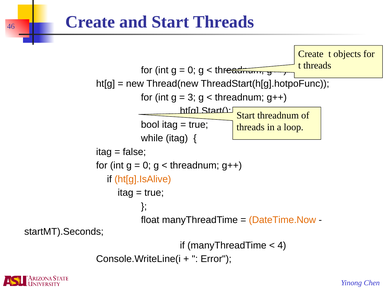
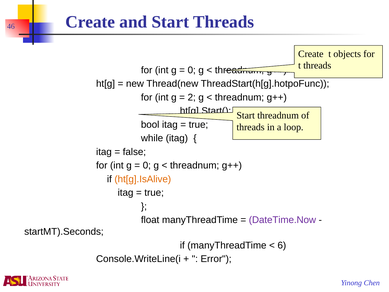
3: 3 -> 2
DateTime.Now colour: orange -> purple
4: 4 -> 6
